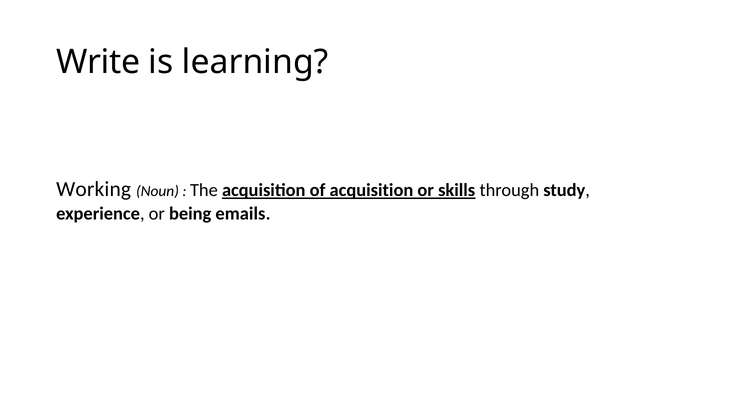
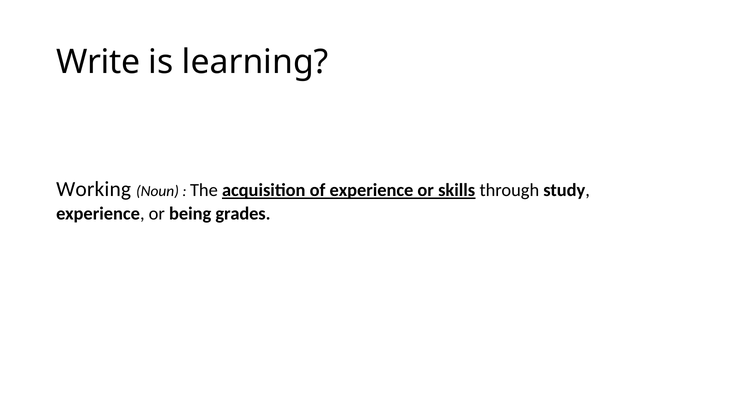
of acquisition: acquisition -> experience
emails: emails -> grades
